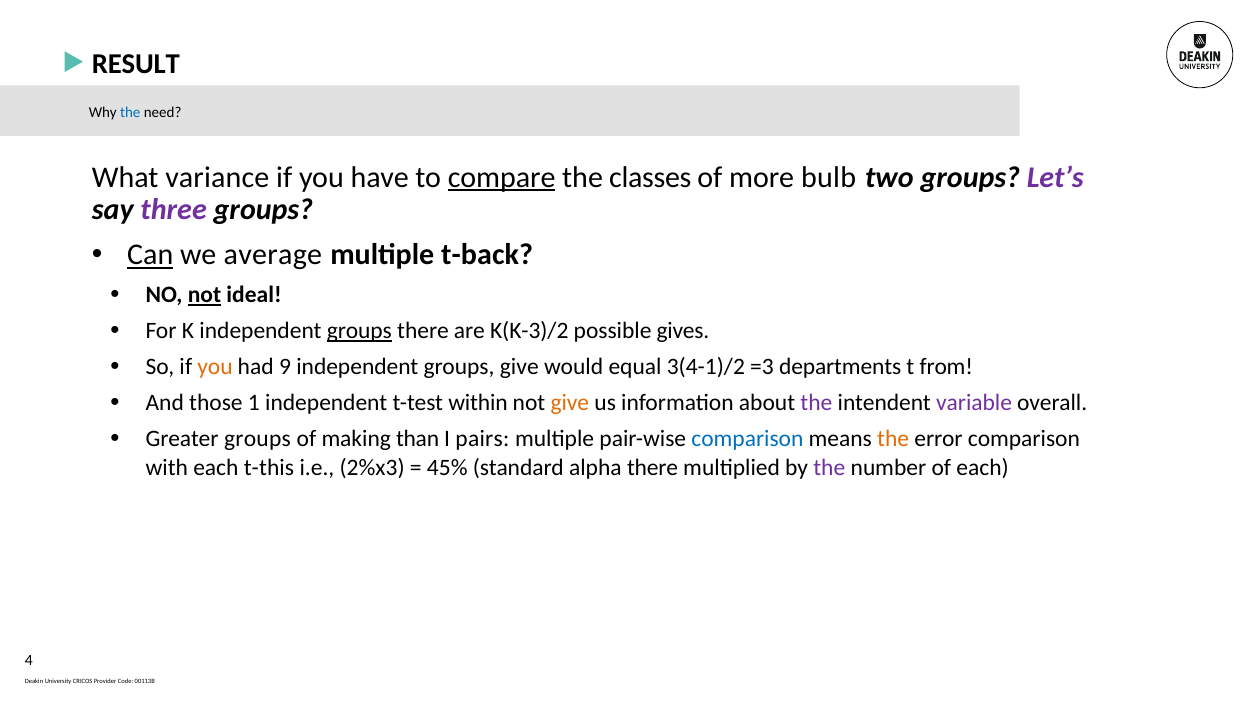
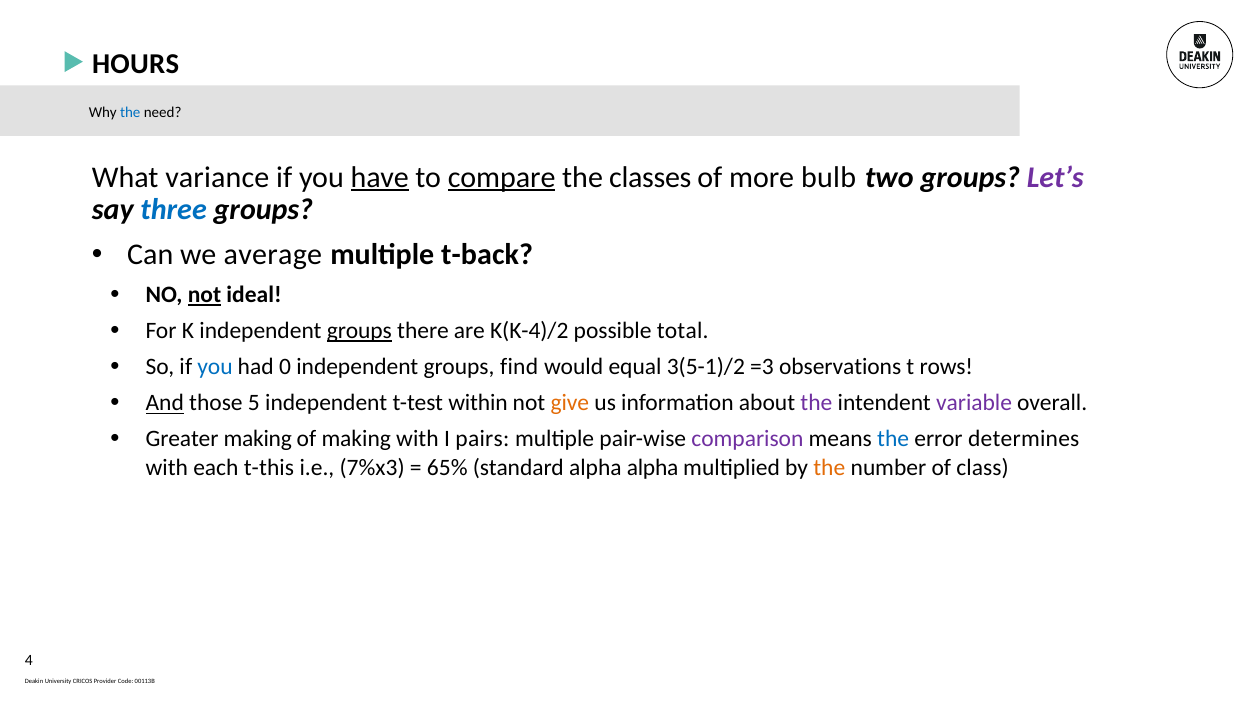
RESULT: RESULT -> HOURS
have underline: none -> present
three colour: purple -> blue
Can underline: present -> none
K(K-3)/2: K(K-3)/2 -> K(K-4)/2
gives: gives -> total
you at (215, 367) colour: orange -> blue
9: 9 -> 0
groups give: give -> find
3(4-1)/2: 3(4-1)/2 -> 3(5-1)/2
departments: departments -> observations
from: from -> rows
And underline: none -> present
1: 1 -> 5
Greater groups: groups -> making
making than: than -> with
comparison at (747, 439) colour: blue -> purple
the at (893, 439) colour: orange -> blue
error comparison: comparison -> determines
2%x3: 2%x3 -> 7%x3
45%: 45% -> 65%
alpha there: there -> alpha
the at (829, 468) colour: purple -> orange
of each: each -> class
